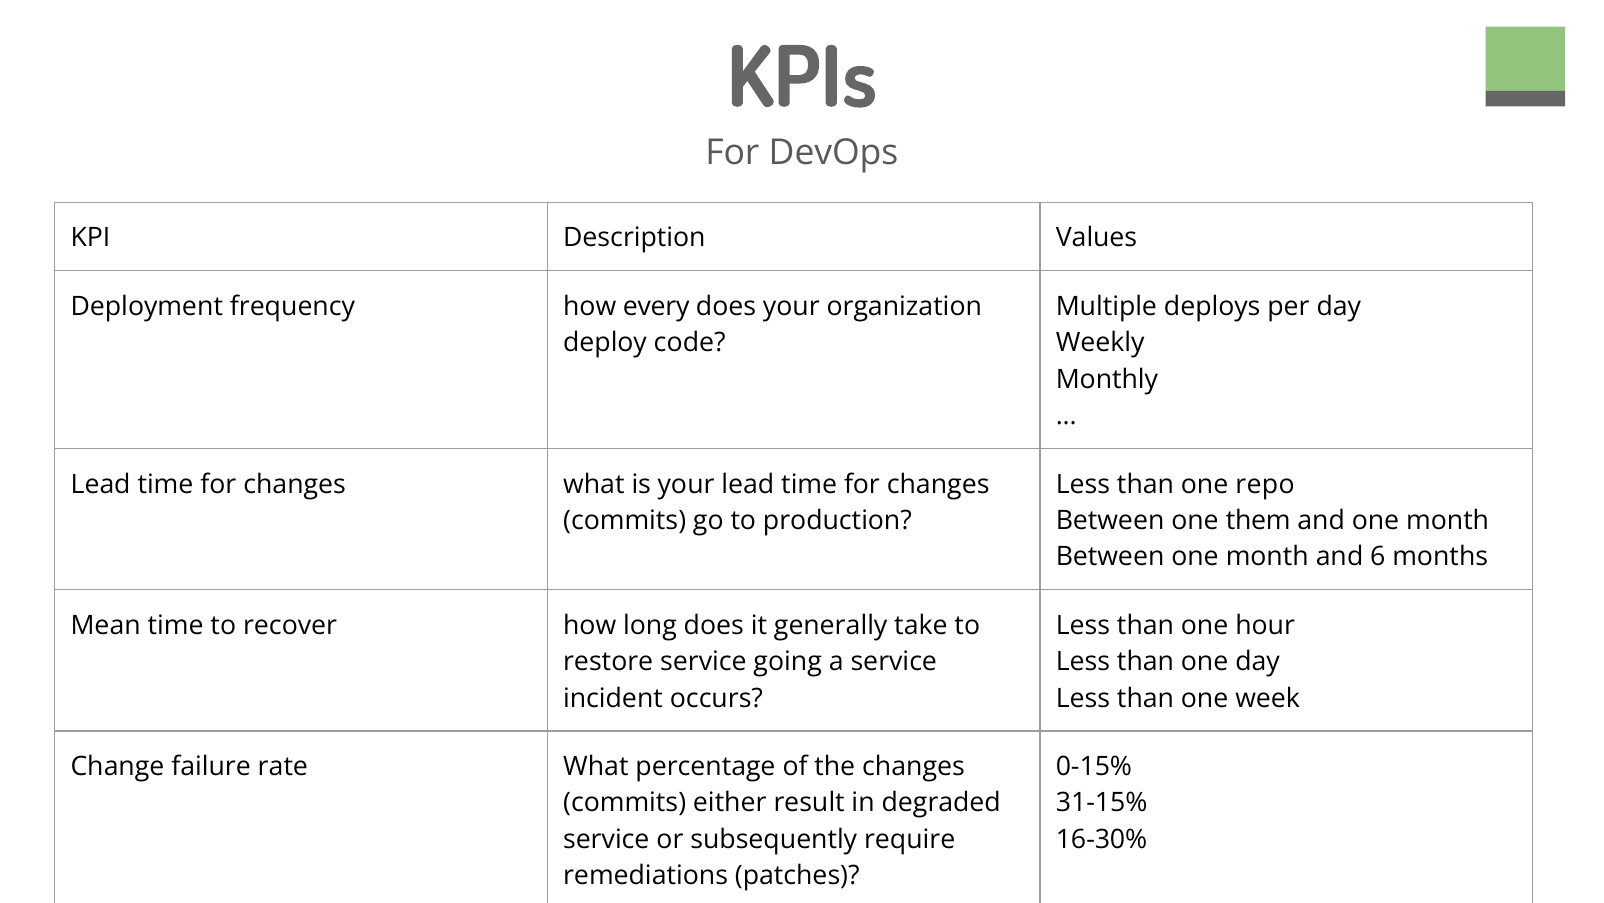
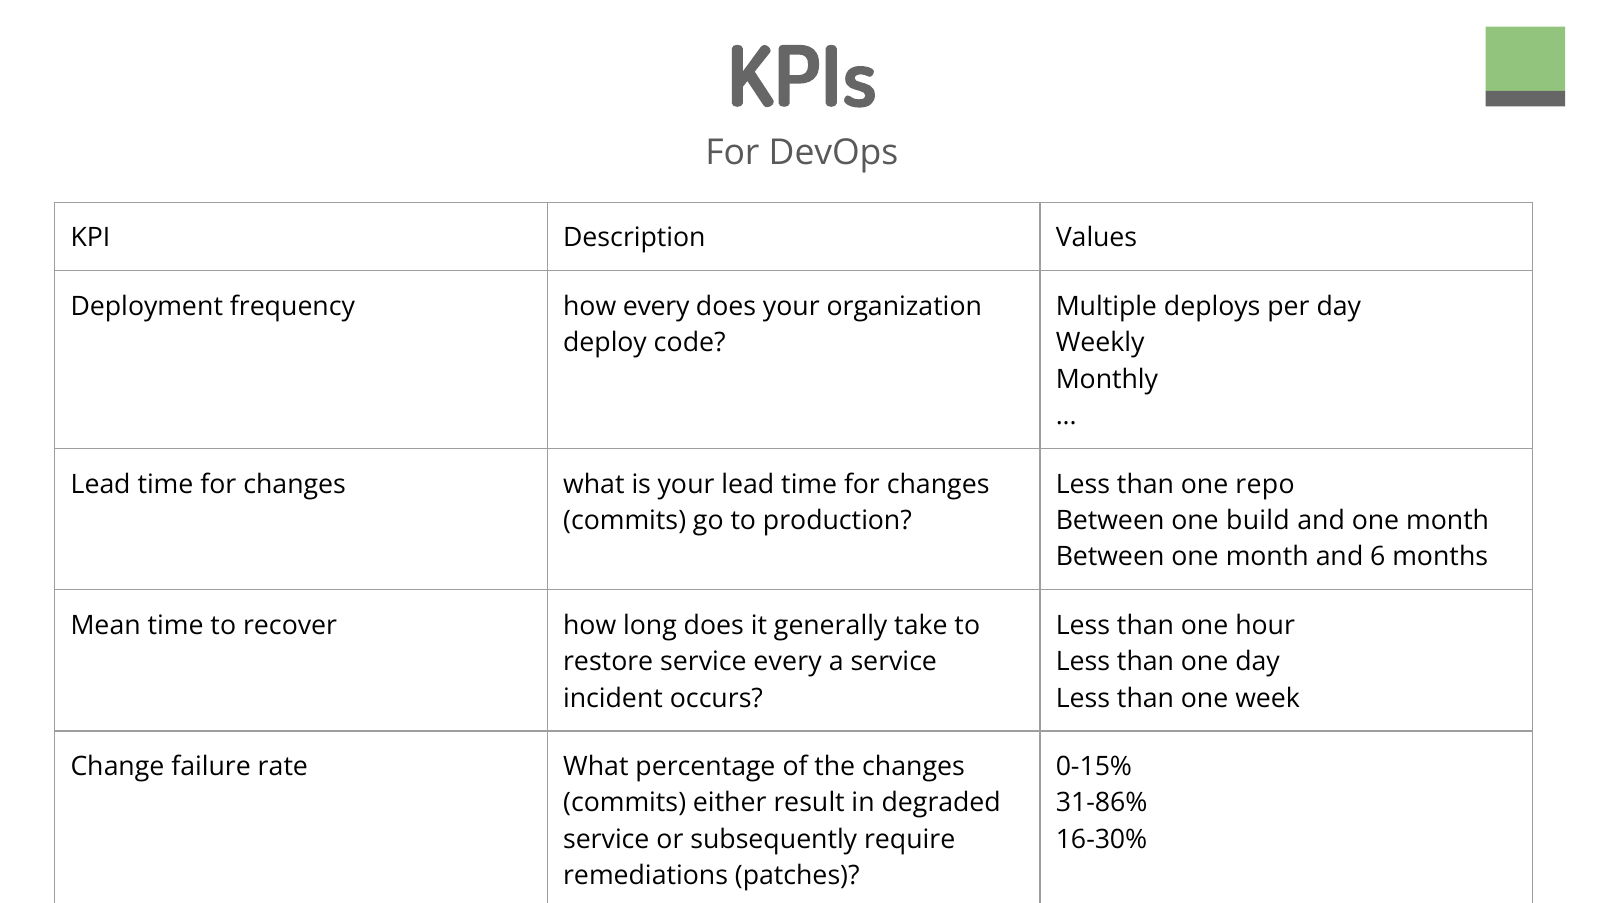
them: them -> build
service going: going -> every
31-15%: 31-15% -> 31-86%
